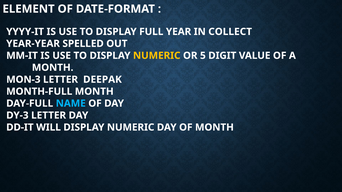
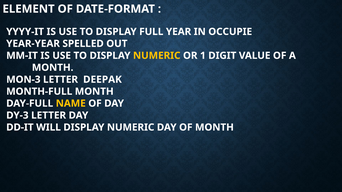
COLLECT: COLLECT -> OCCUPIE
5: 5 -> 1
NAME colour: light blue -> yellow
